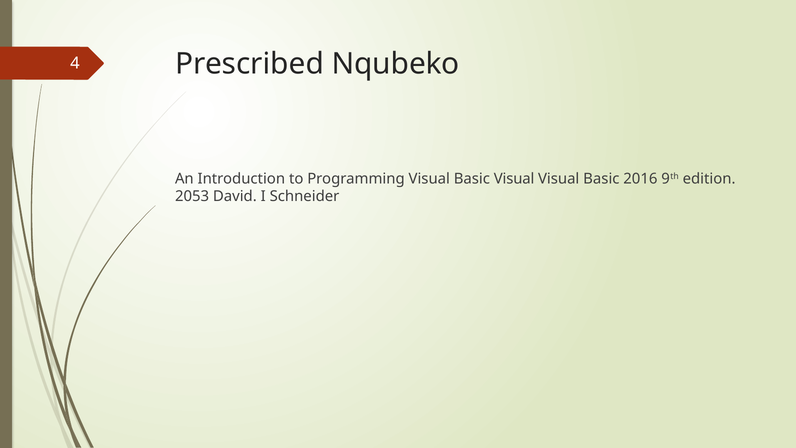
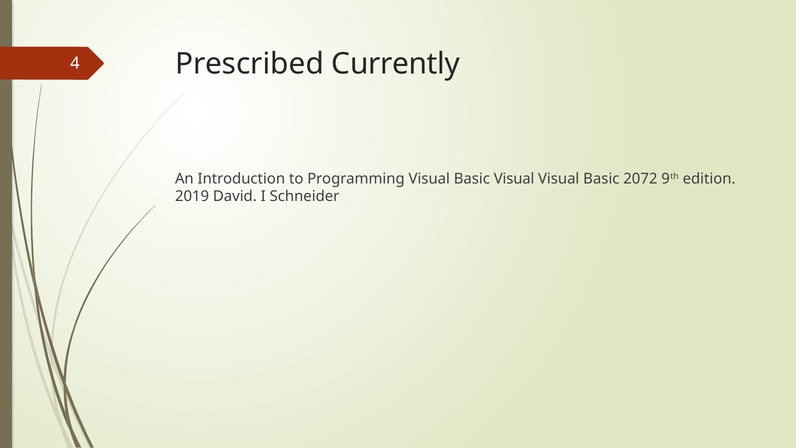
Nqubeko: Nqubeko -> Currently
2016: 2016 -> 2072
2053: 2053 -> 2019
